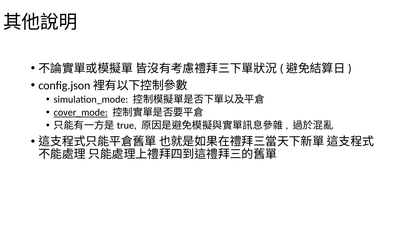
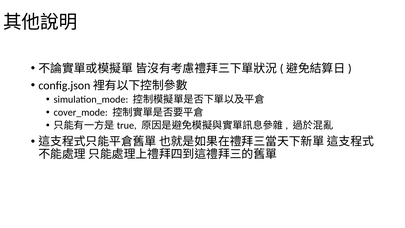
cover_mode underline: present -> none
